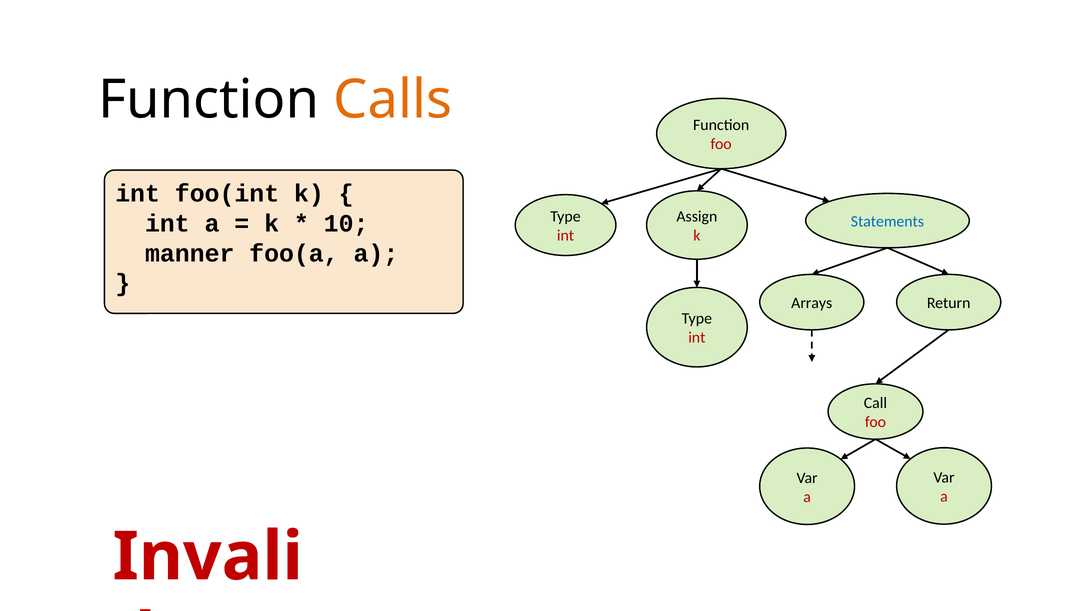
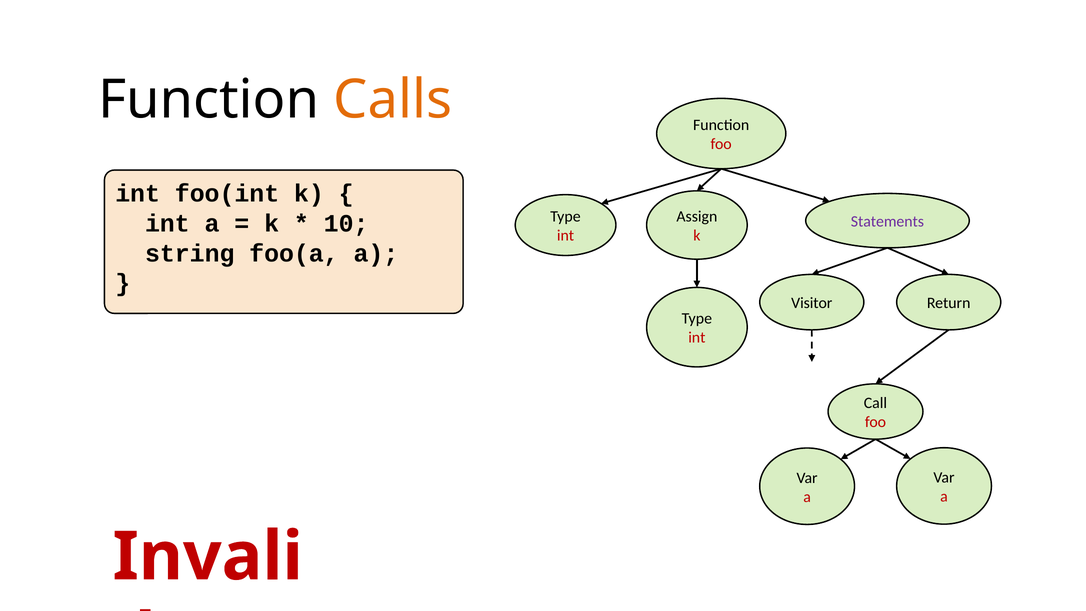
Statements colour: blue -> purple
manner: manner -> string
Arrays: Arrays -> Visitor
